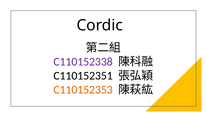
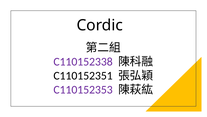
C110152353 colour: orange -> purple
